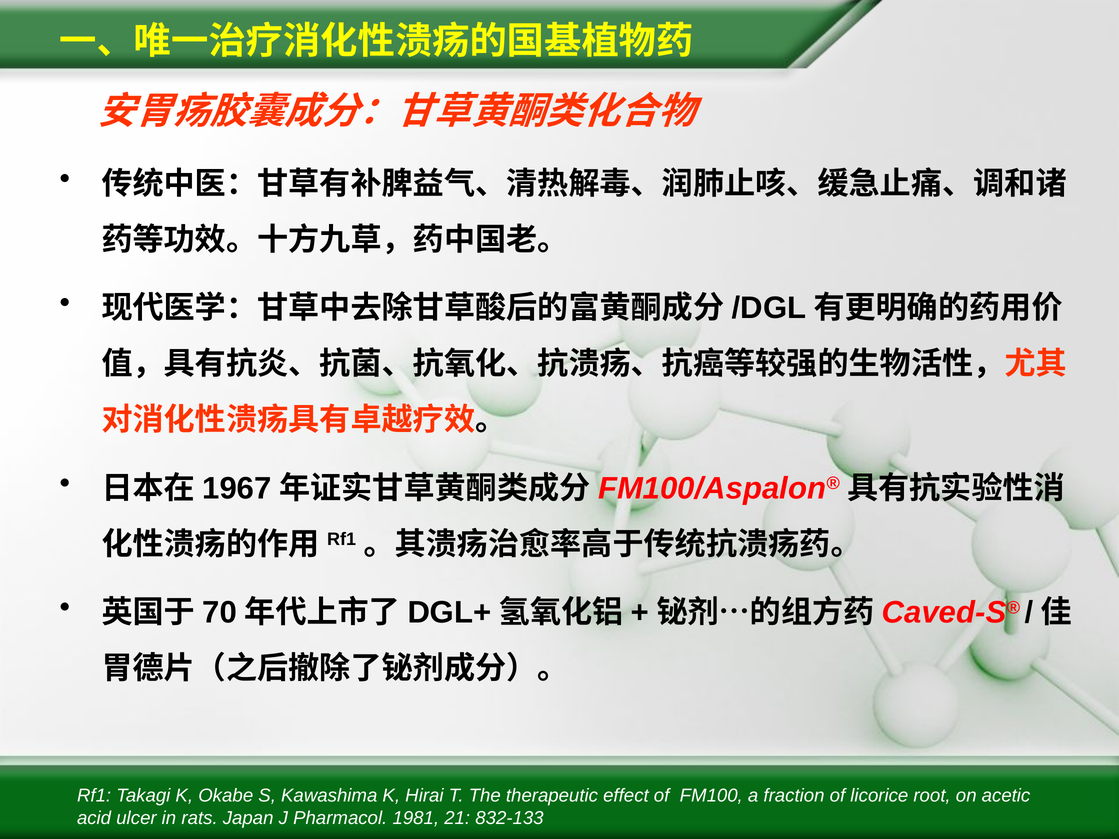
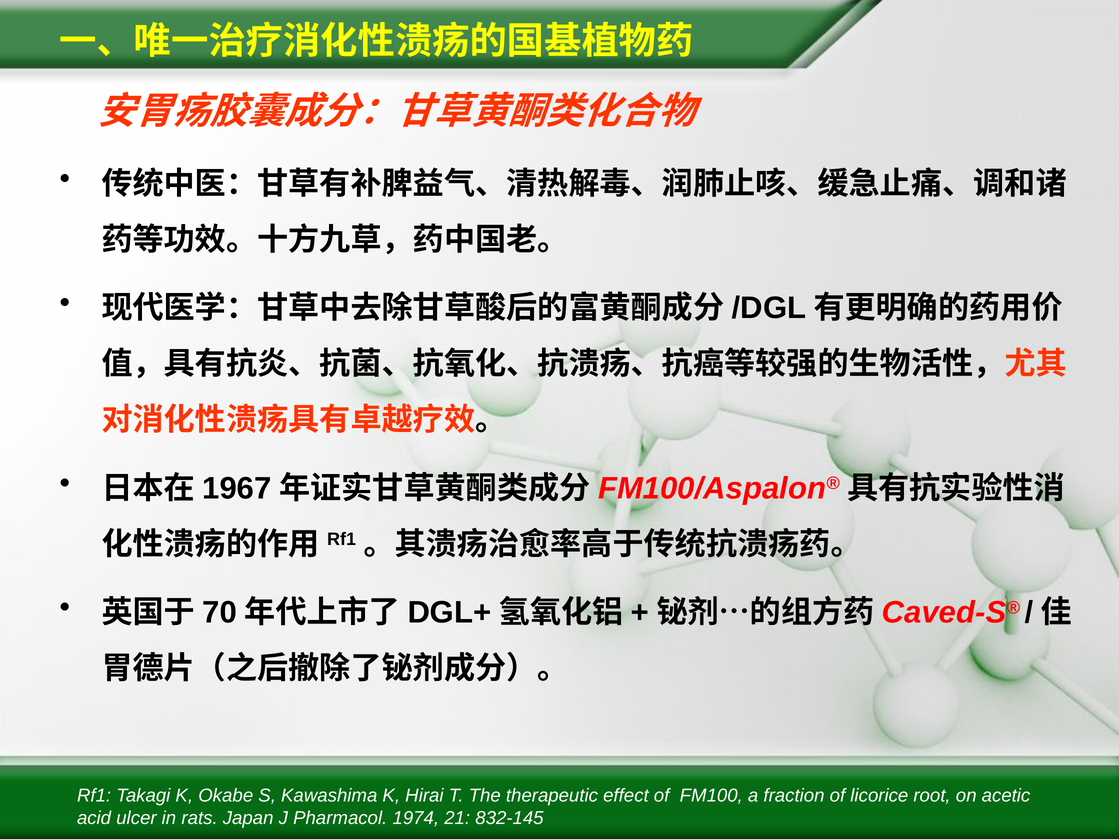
1981: 1981 -> 1974
832-133: 832-133 -> 832-145
